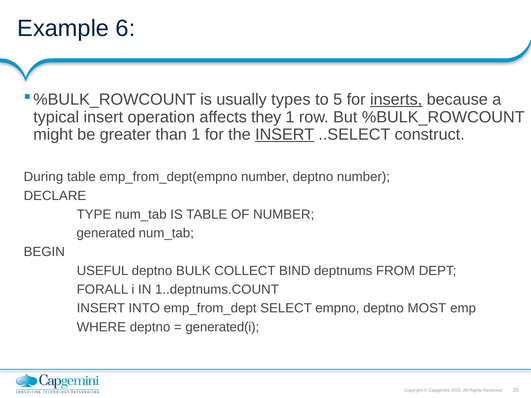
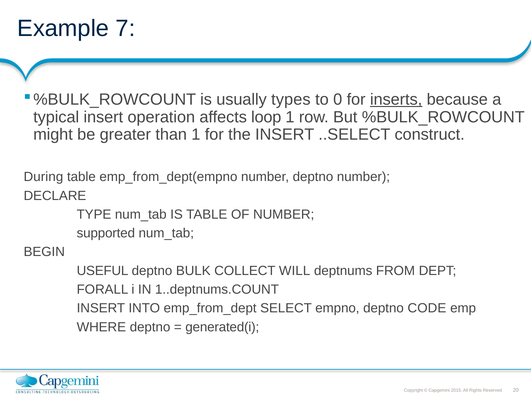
6: 6 -> 7
5: 5 -> 0
they: they -> loop
INSERT at (285, 135) underline: present -> none
generated: generated -> supported
BIND: BIND -> WILL
MOST: MOST -> CODE
